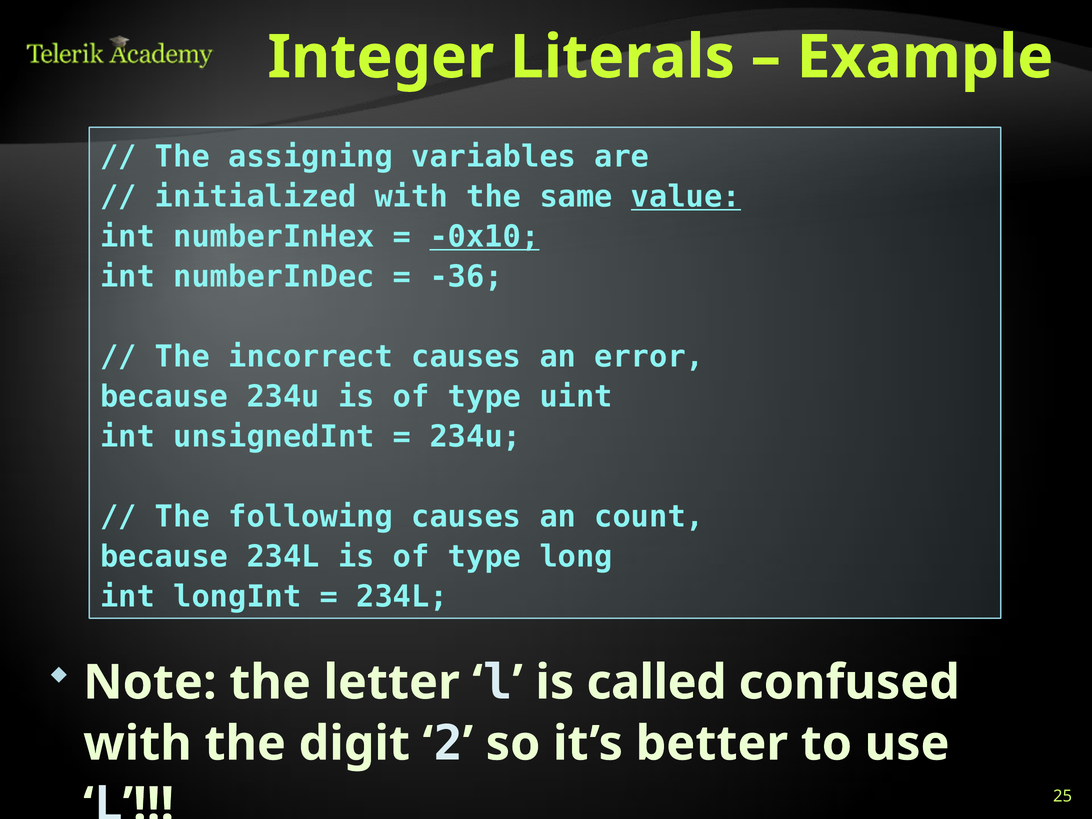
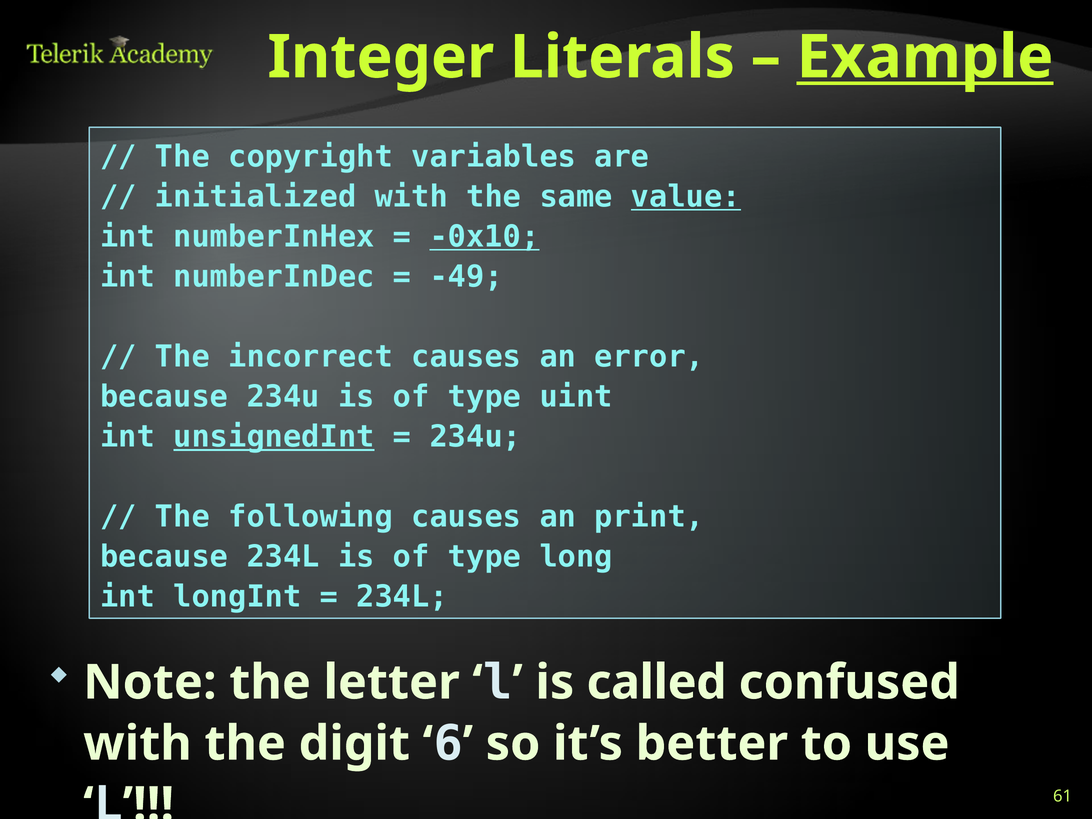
Example underline: none -> present
assigning: assigning -> copyright
-36: -36 -> -49
unsignedInt underline: none -> present
count: count -> print
2: 2 -> 6
25: 25 -> 61
